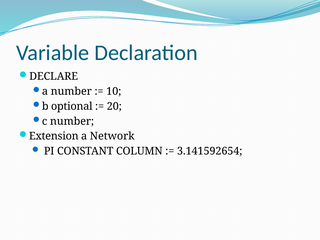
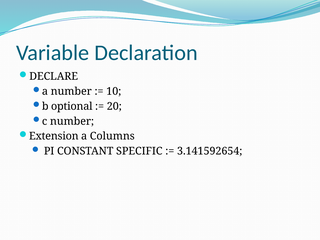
Network: Network -> Columns
COLUMN: COLUMN -> SPECIFIC
